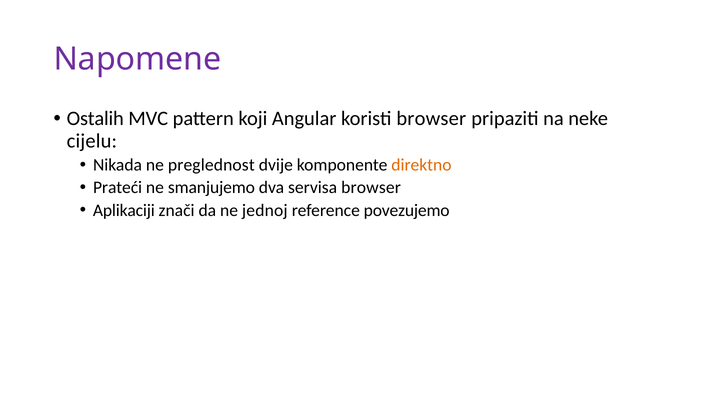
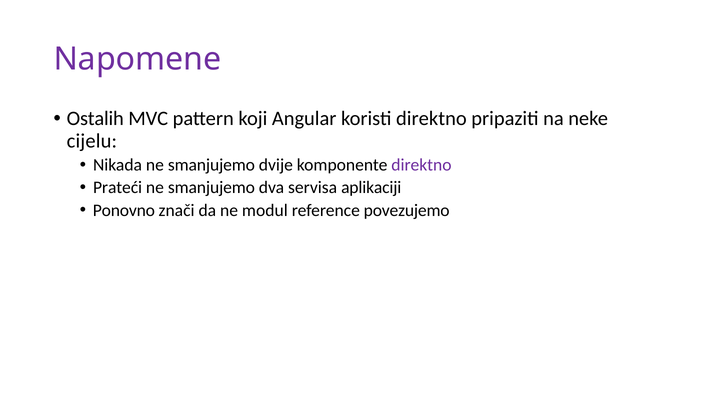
koristi browser: browser -> direktno
Nikada ne preglednost: preglednost -> smanjujemo
direktno at (421, 165) colour: orange -> purple
servisa browser: browser -> aplikaciji
Aplikaciji: Aplikaciji -> Ponovno
jednoj: jednoj -> modul
